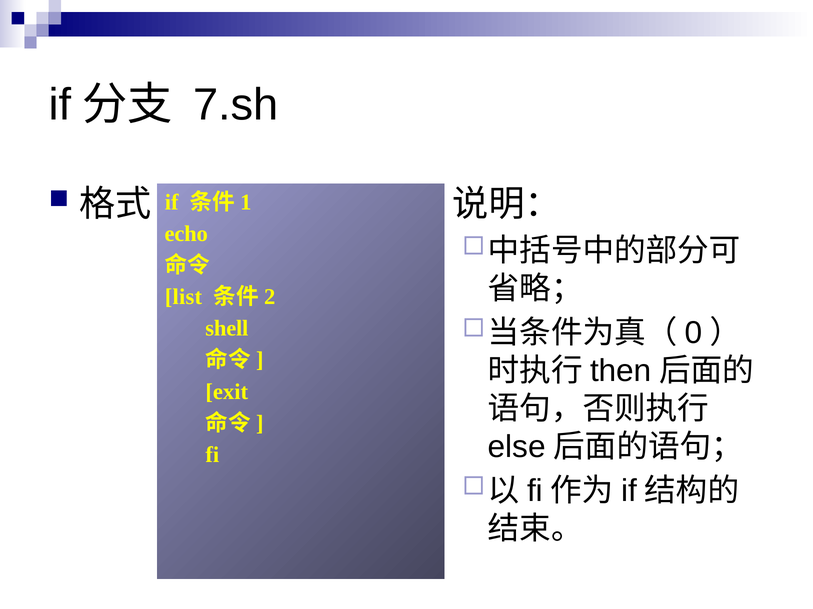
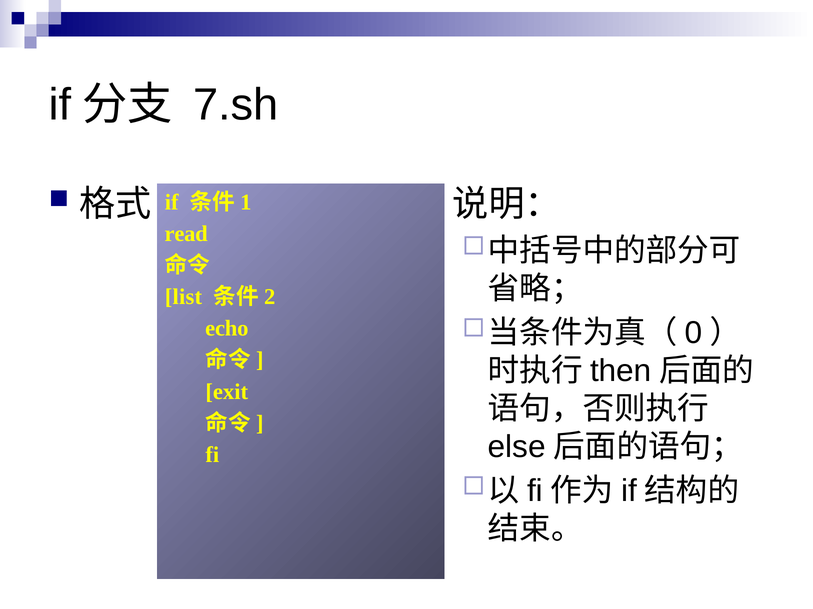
echo: echo -> read
shell: shell -> echo
